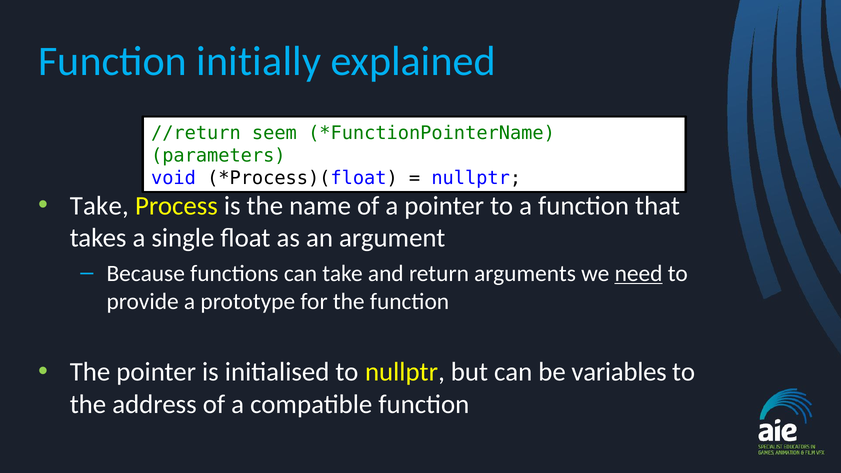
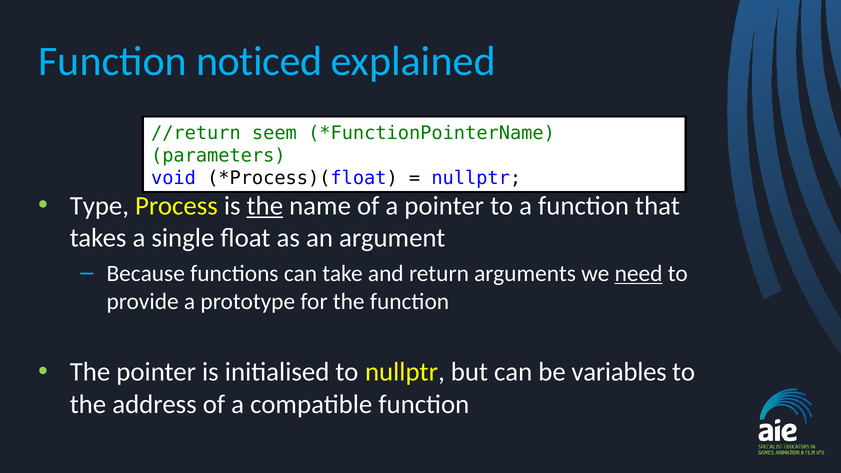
initially: initially -> noticed
Take at (99, 206): Take -> Type
the at (265, 206) underline: none -> present
